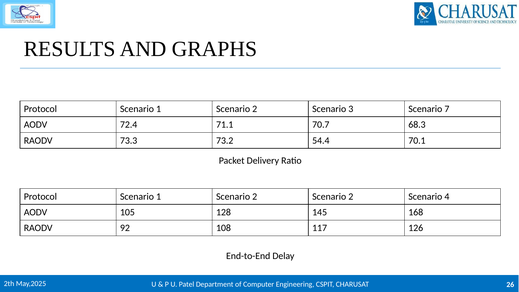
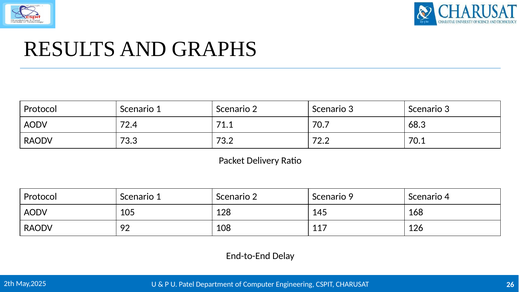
3 Scenario 7: 7 -> 3
54.4: 54.4 -> 72.2
2 Scenario 2: 2 -> 9
